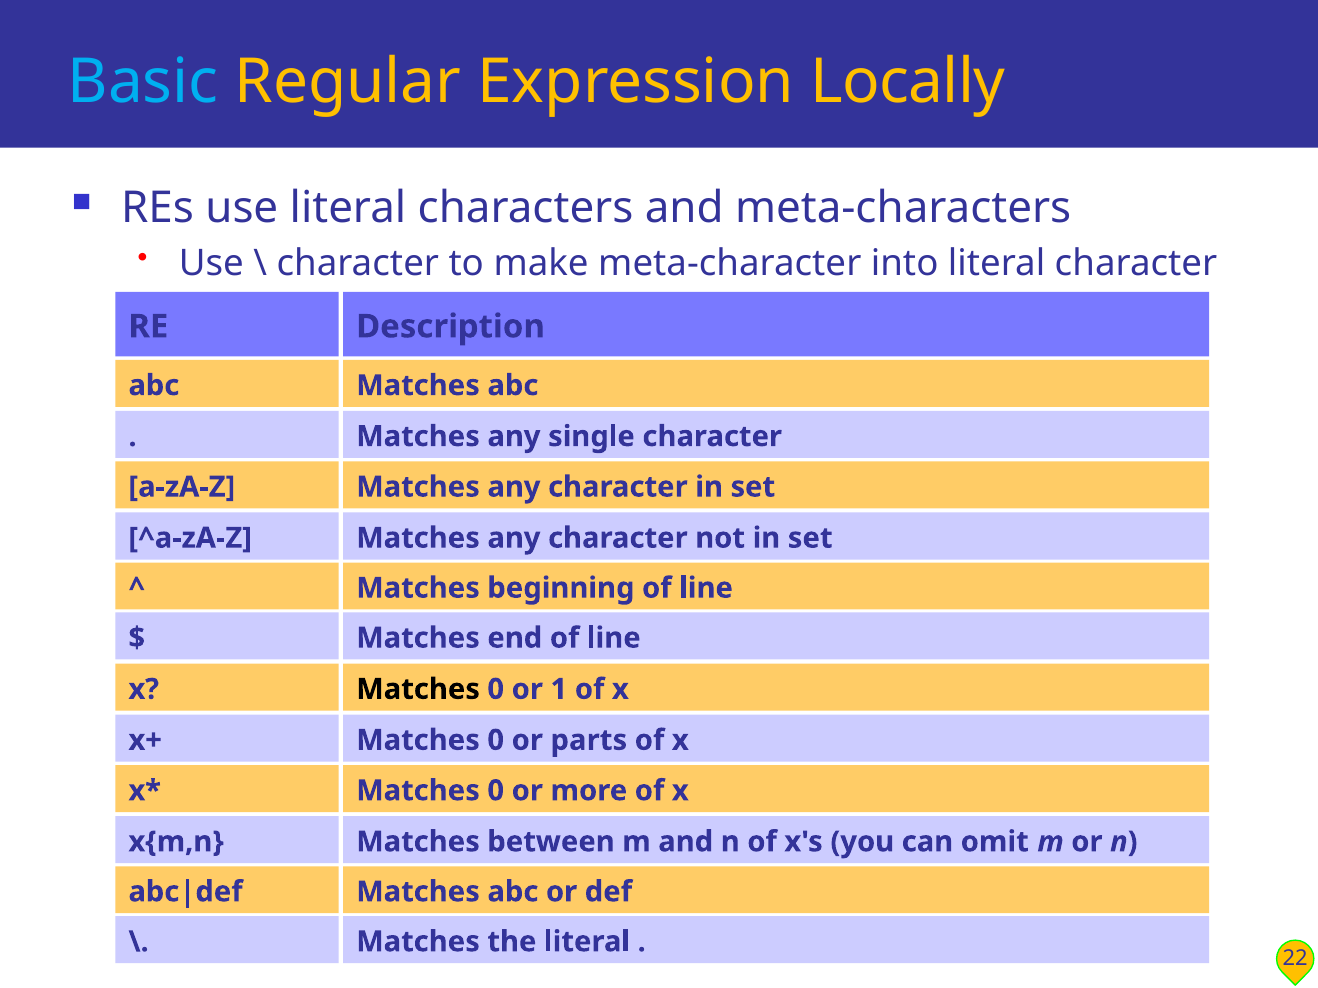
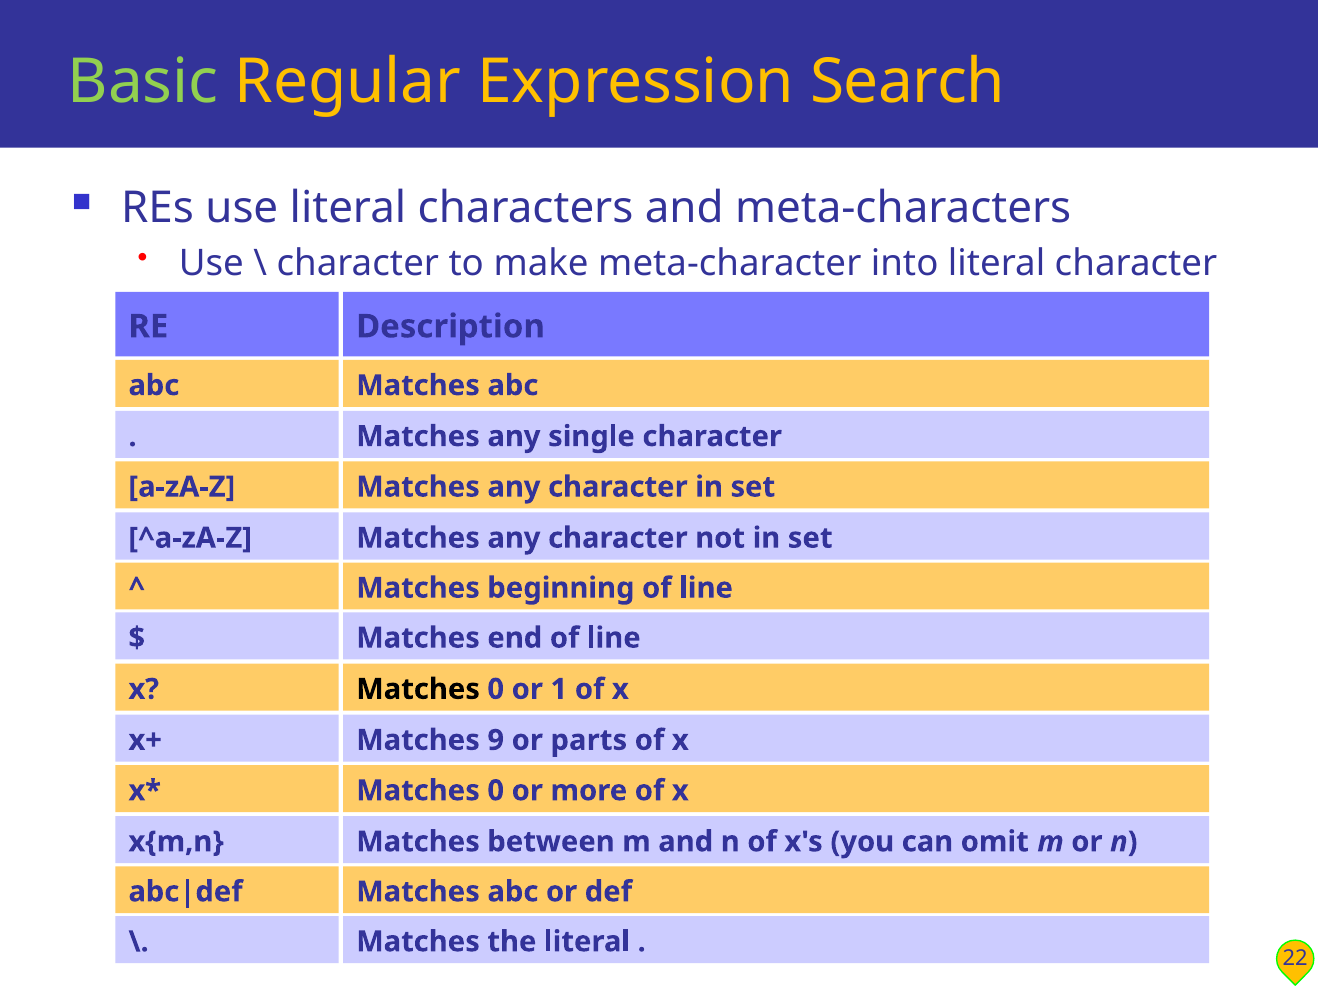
Basic colour: light blue -> light green
Locally: Locally -> Search
0 at (496, 741): 0 -> 9
